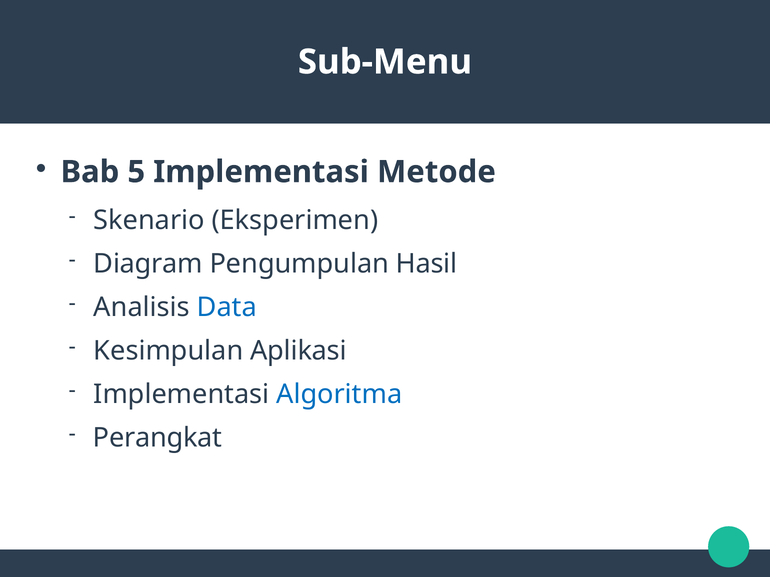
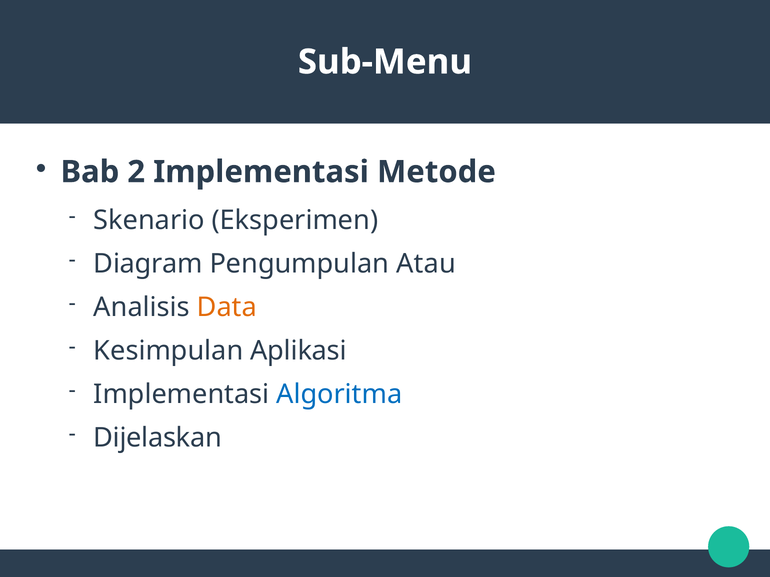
5: 5 -> 2
Hasil: Hasil -> Atau
Data colour: blue -> orange
Perangkat: Perangkat -> Dijelaskan
